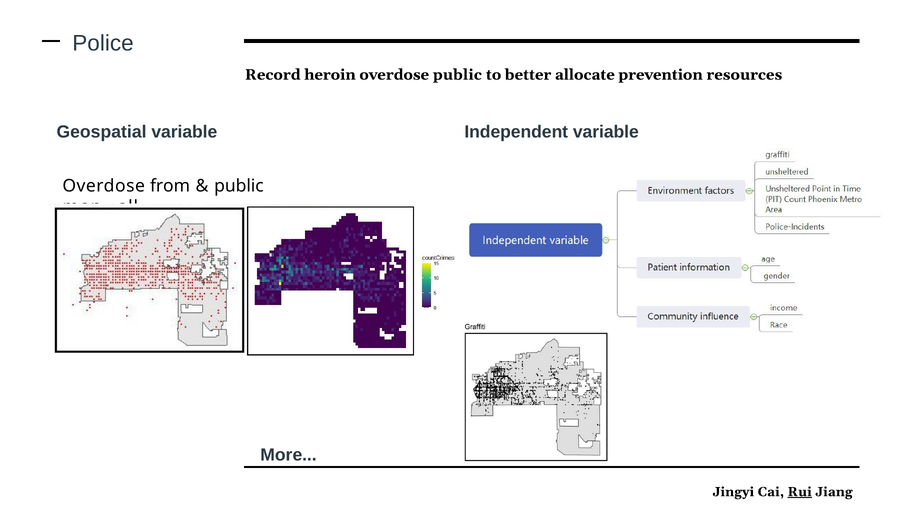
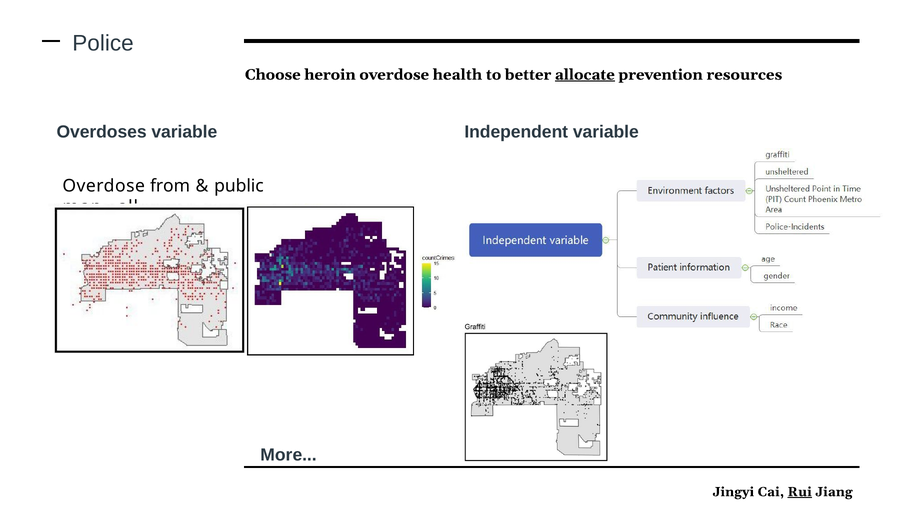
Record: Record -> Choose
overdose public: public -> health
allocate underline: none -> present
Geospatial: Geospatial -> Overdoses
